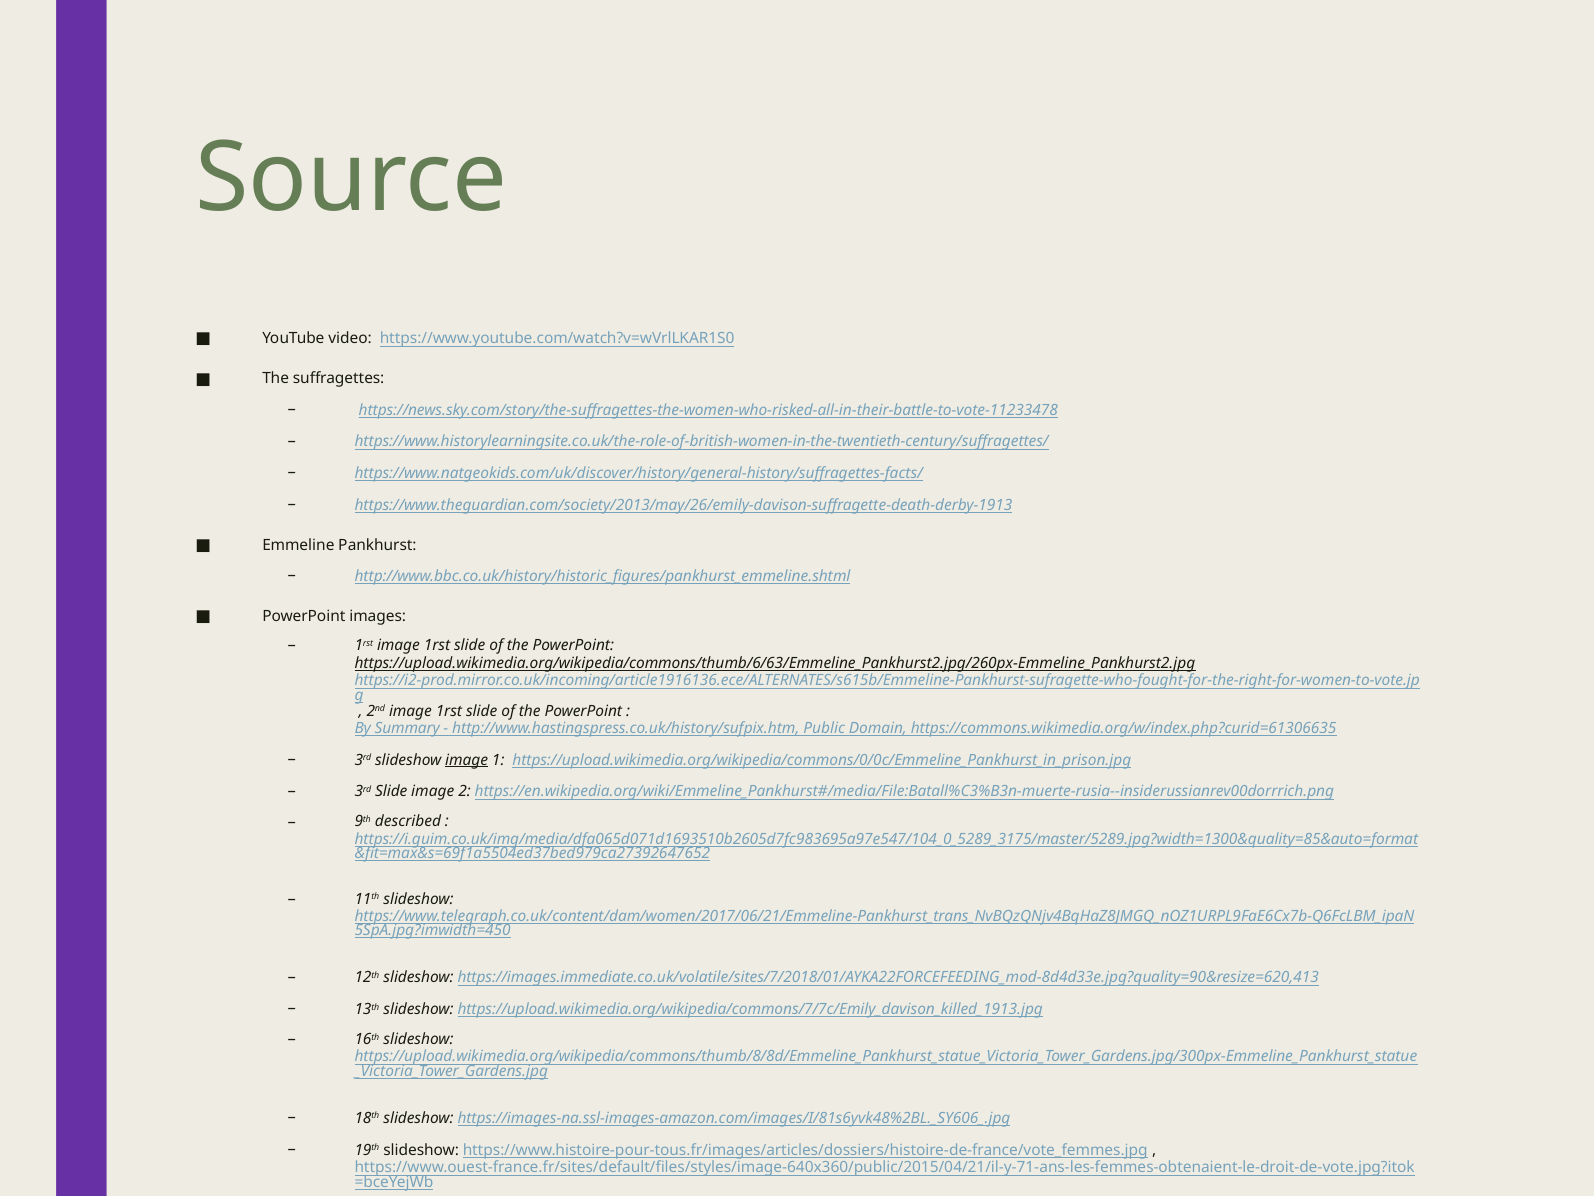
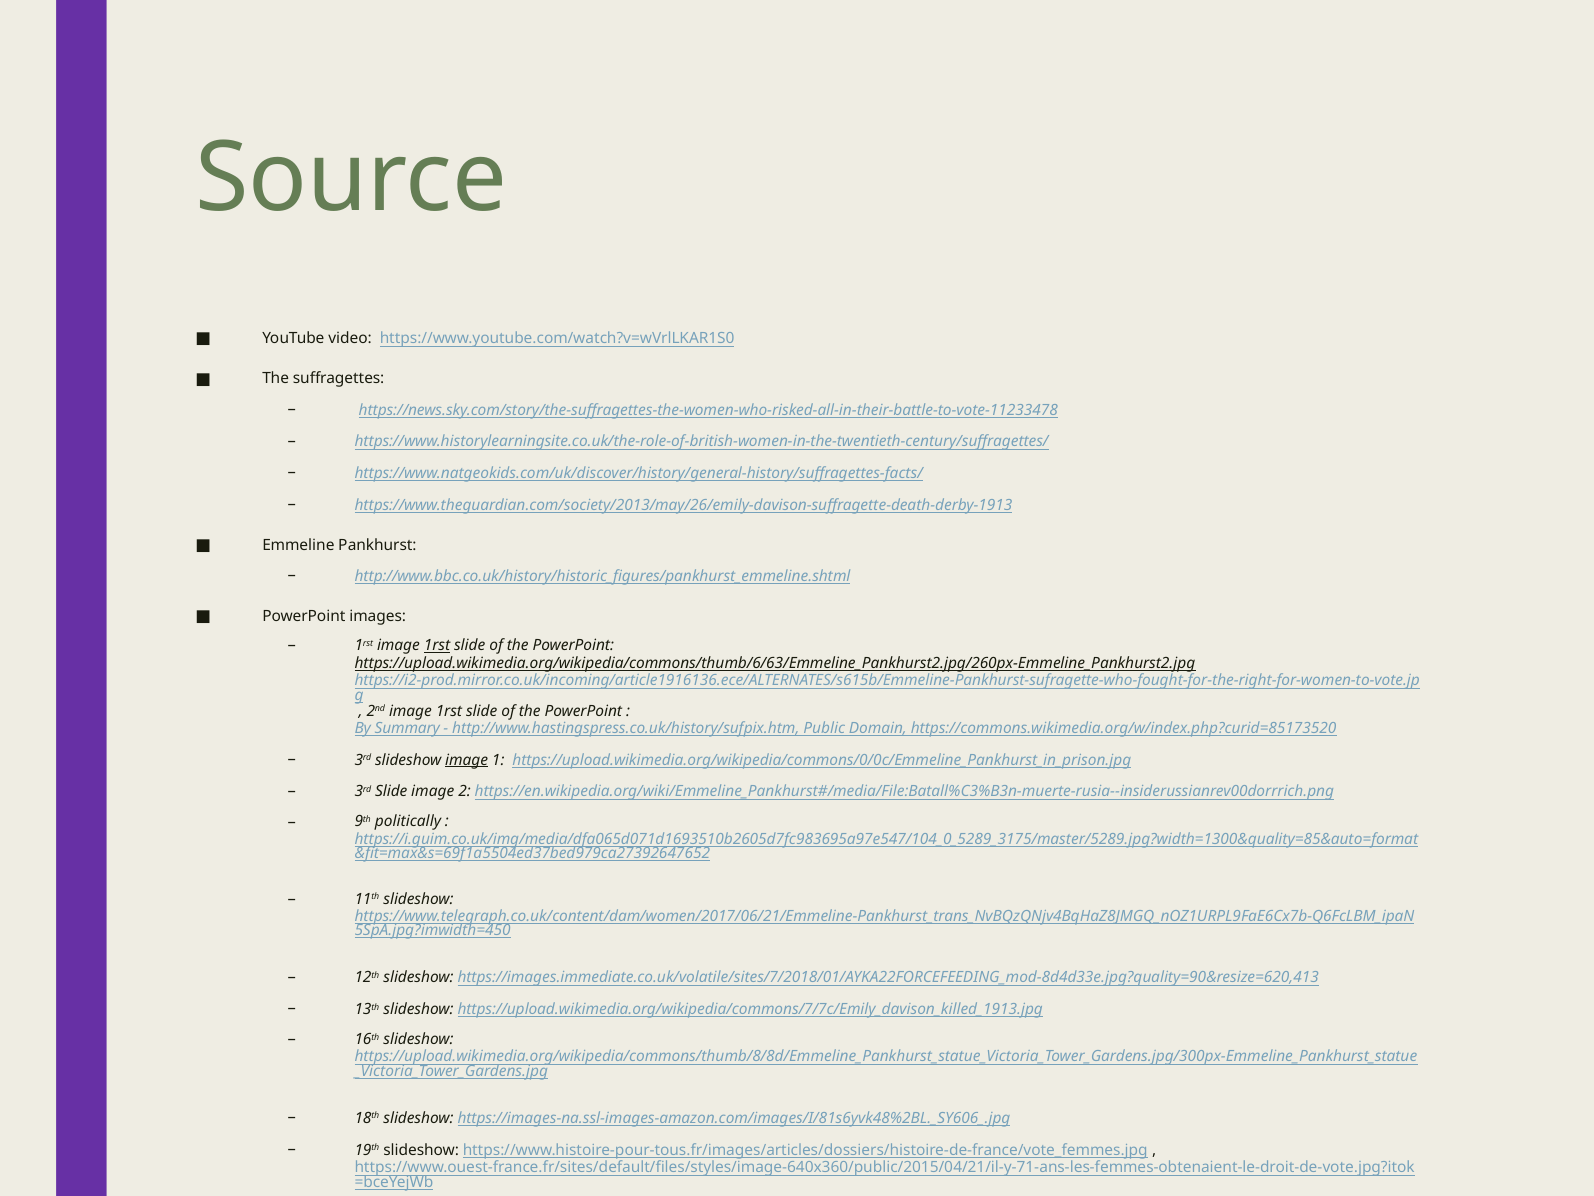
1rst at (437, 645) underline: none -> present
https://commons.wikimedia.org/w/index.php?curid=61306635: https://commons.wikimedia.org/w/index.php?curid=61306635 -> https://commons.wikimedia.org/w/index.php?curid=85173520
described: described -> politically
